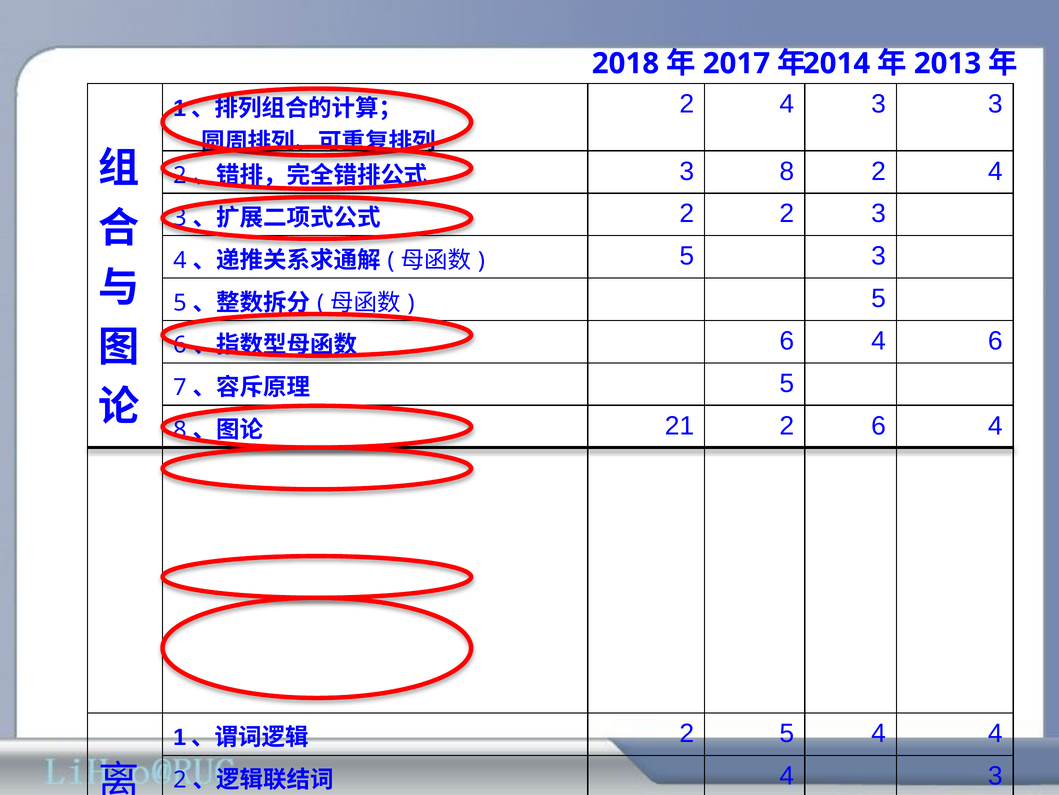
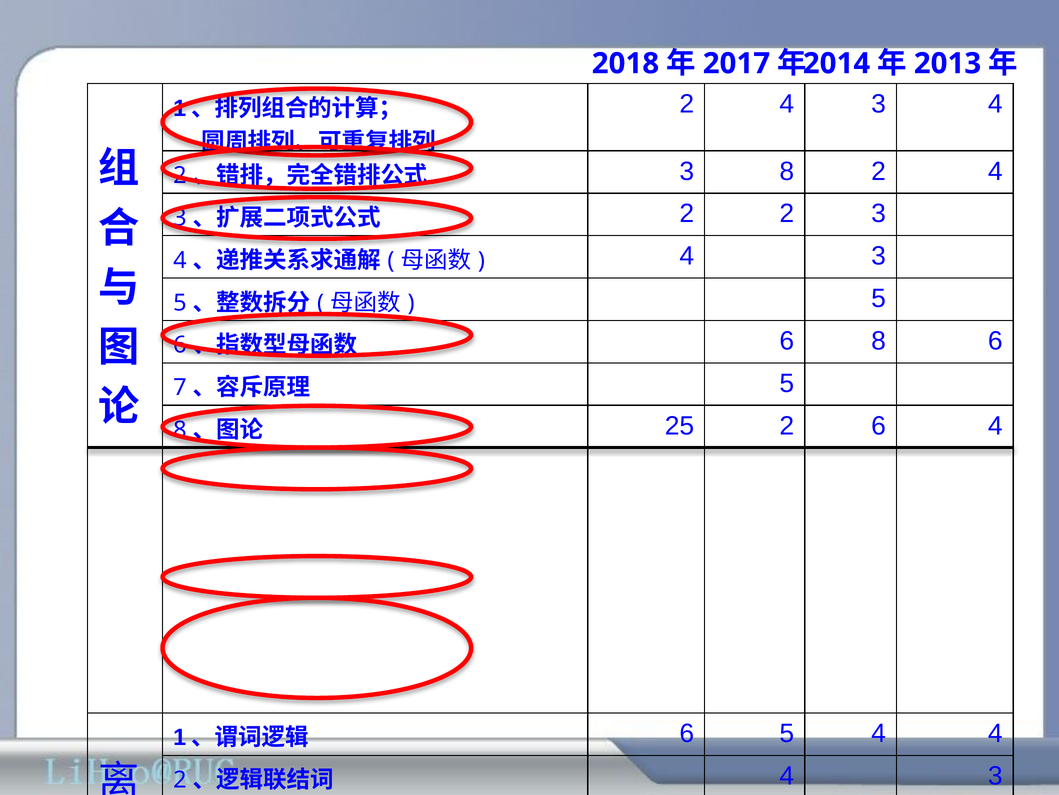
2 4 3 3: 3 -> 4
5 at (687, 256): 5 -> 4
4 at (879, 341): 4 -> 8
21: 21 -> 25
2 at (687, 733): 2 -> 6
